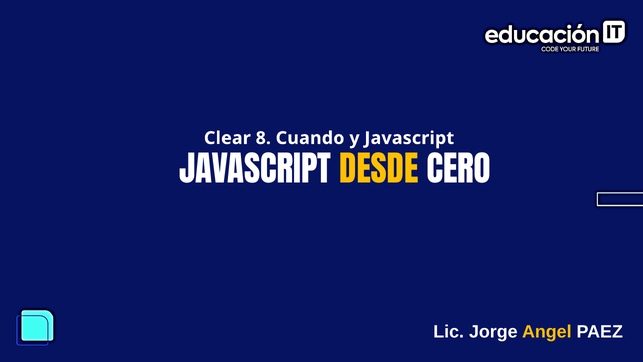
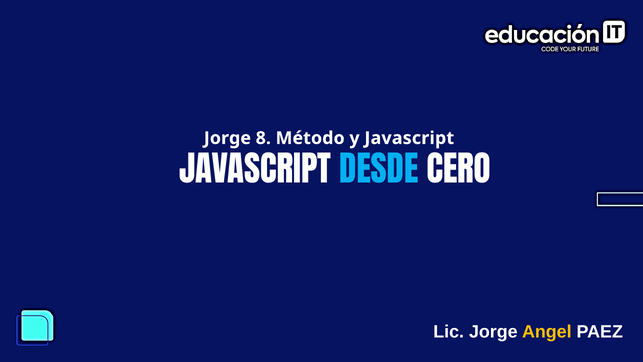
Clear at (227, 138): Clear -> Jorge
Cuando: Cuando -> Método
DESDE colour: yellow -> light blue
